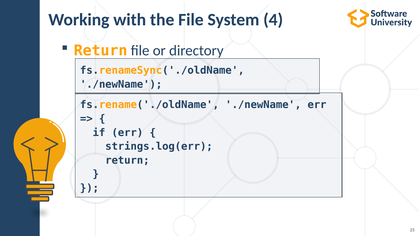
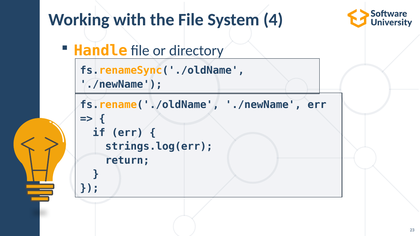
Return at (101, 51): Return -> Handle
